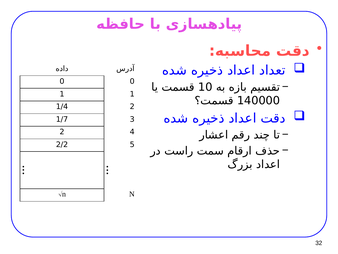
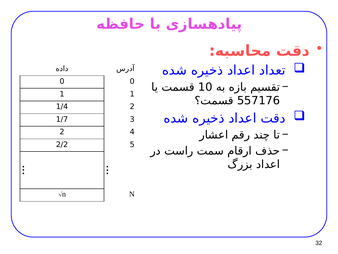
140000: 140000 -> 557176
